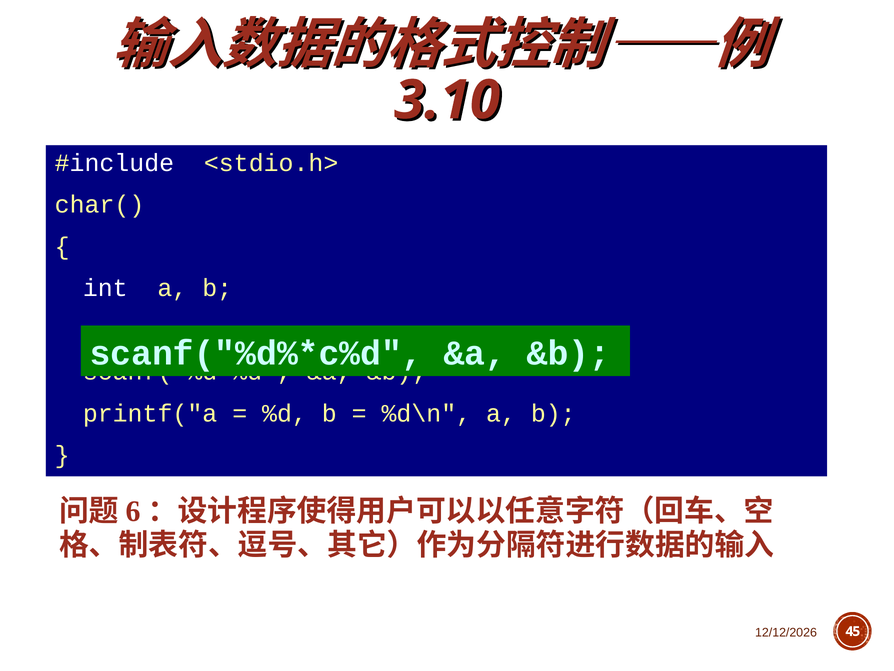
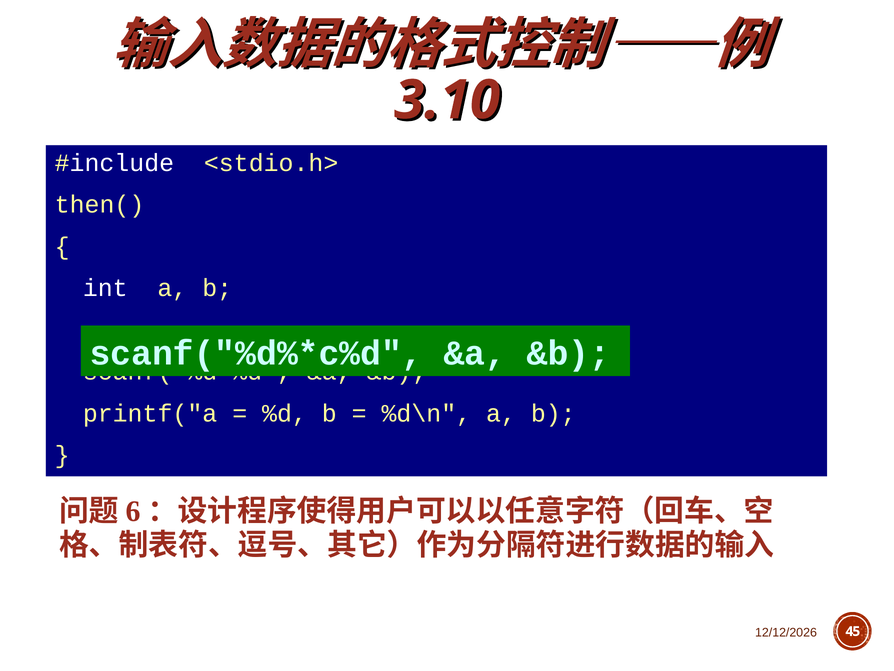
char(: char( -> then(
